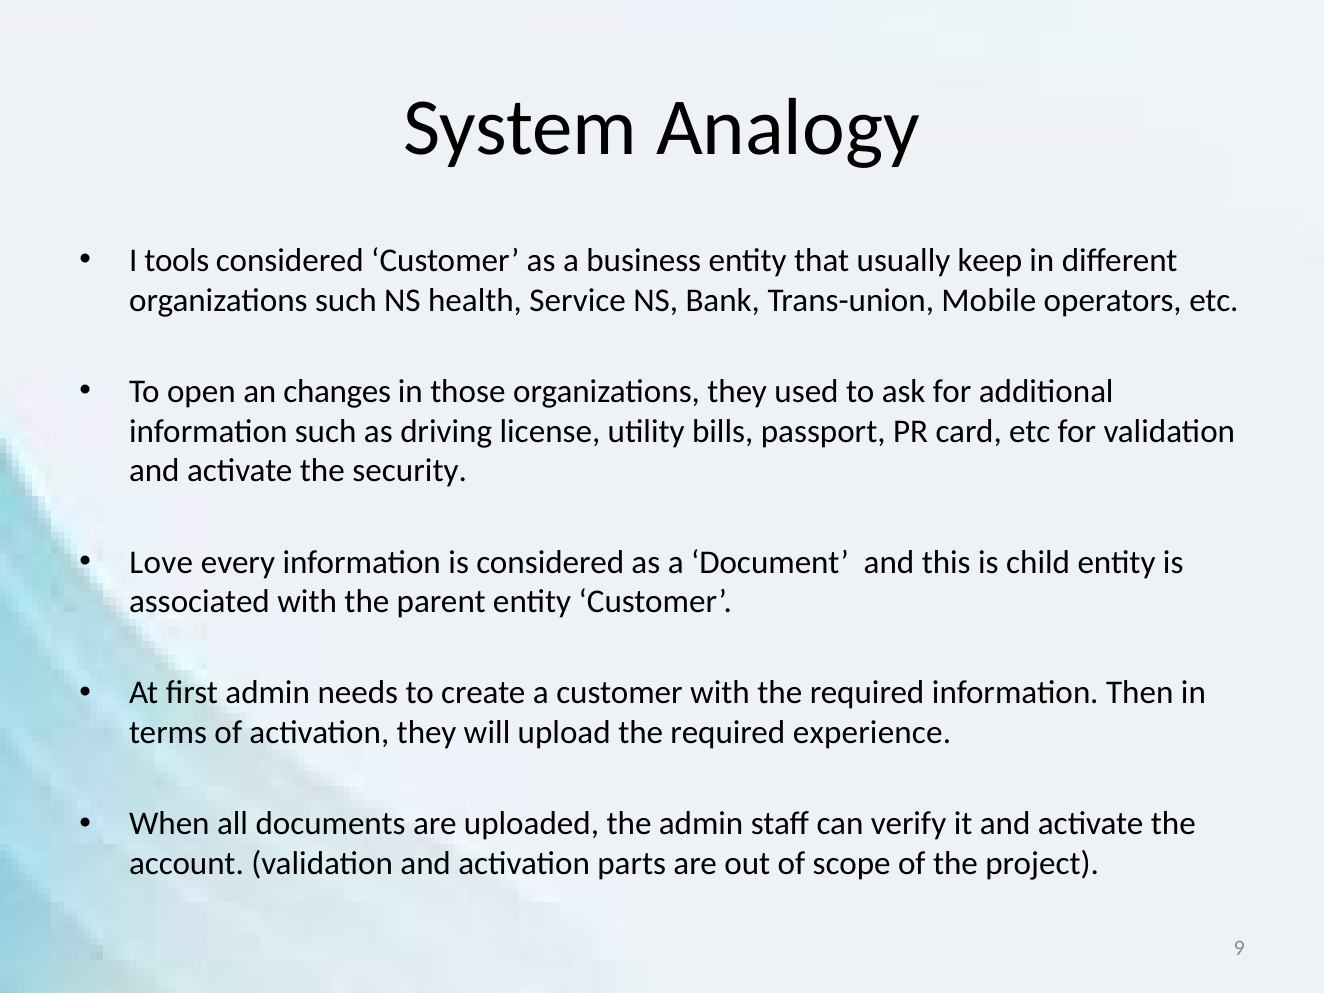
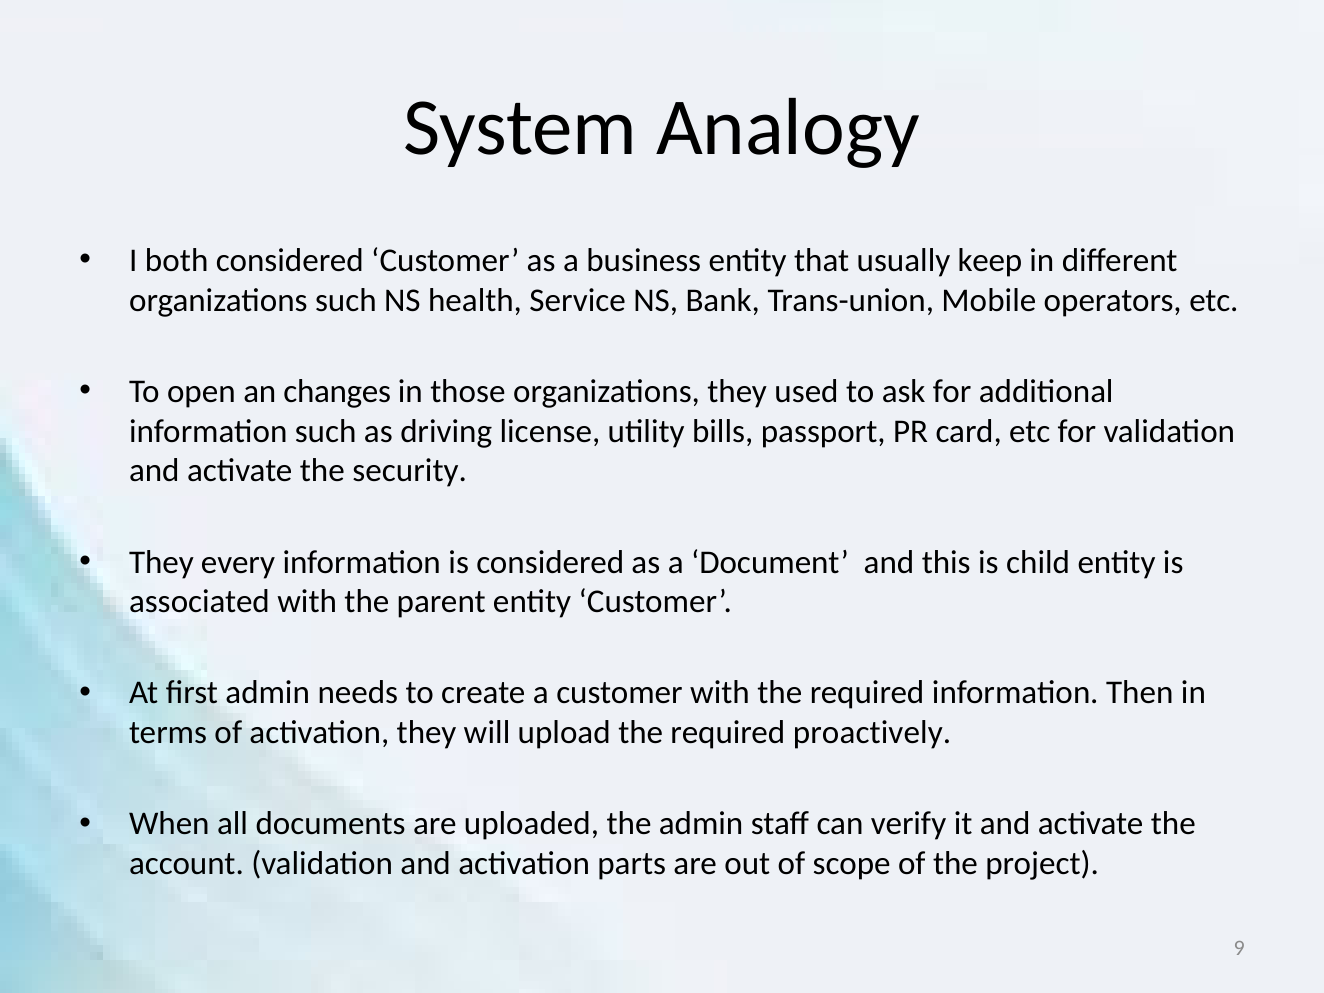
tools: tools -> both
Love at (161, 562): Love -> They
experience: experience -> proactively
